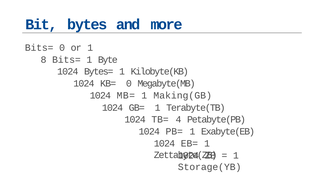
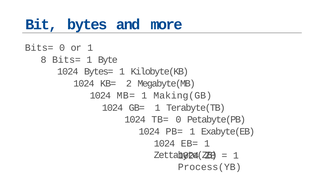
KB= 0: 0 -> 2
TB= 4: 4 -> 0
Storage(YB: Storage(YB -> Process(YB
